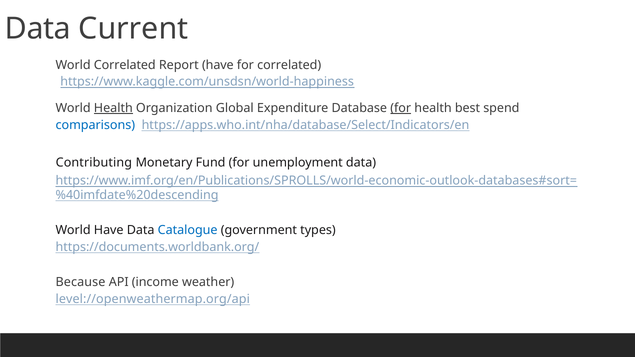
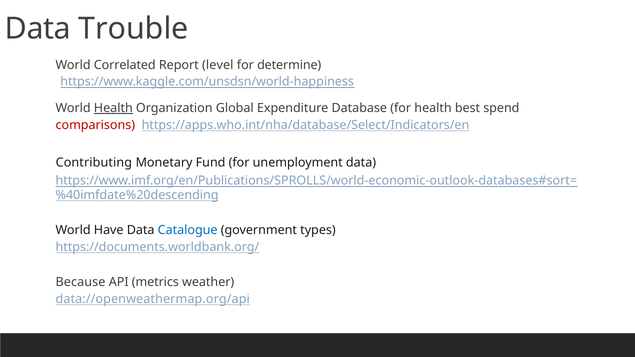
Current: Current -> Trouble
Report have: have -> level
for correlated: correlated -> determine
for at (401, 108) underline: present -> none
comparisons colour: blue -> red
income: income -> metrics
level://openweathermap.org/api: level://openweathermap.org/api -> data://openweathermap.org/api
